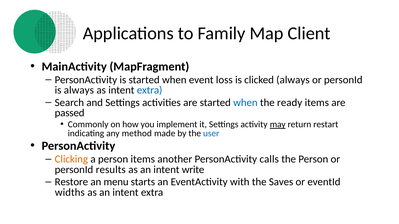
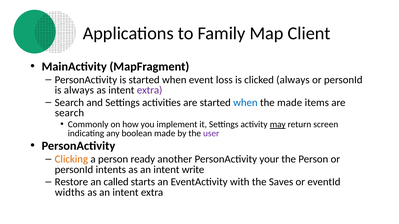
extra at (150, 90) colour: blue -> purple
the ready: ready -> made
passed at (70, 113): passed -> search
restart: restart -> screen
method: method -> boolean
user colour: blue -> purple
person items: items -> ready
calls: calls -> your
results: results -> intents
menu: menu -> called
